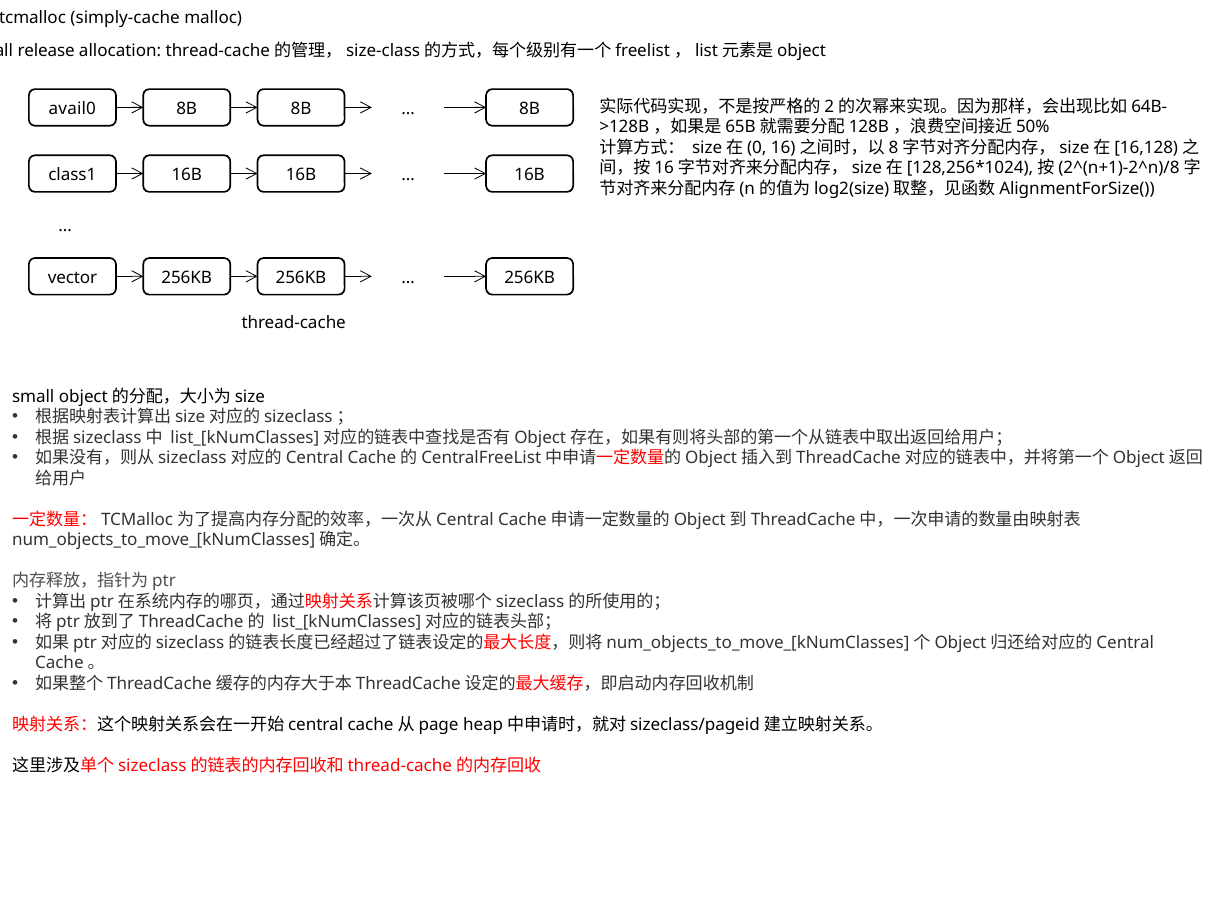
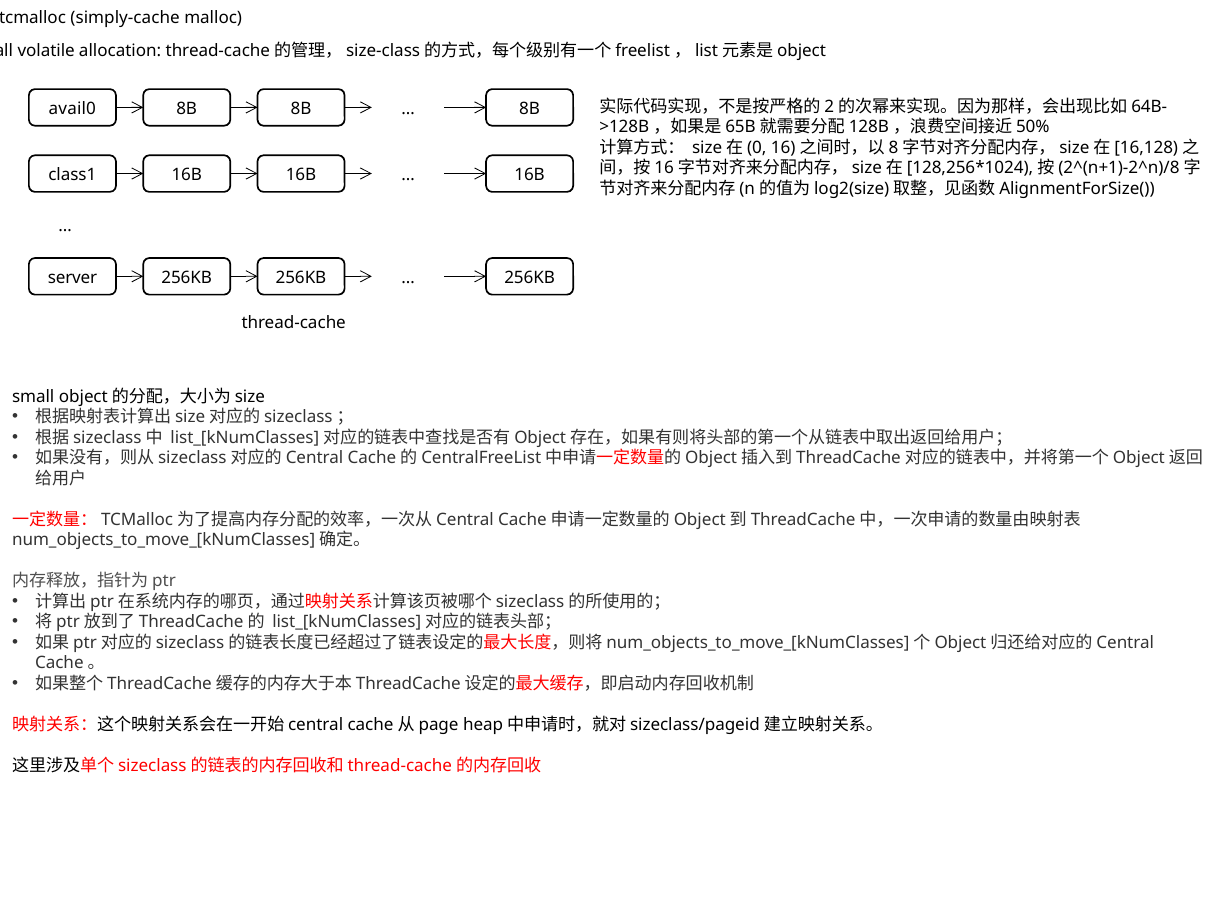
release: release -> volatile
vector: vector -> server
